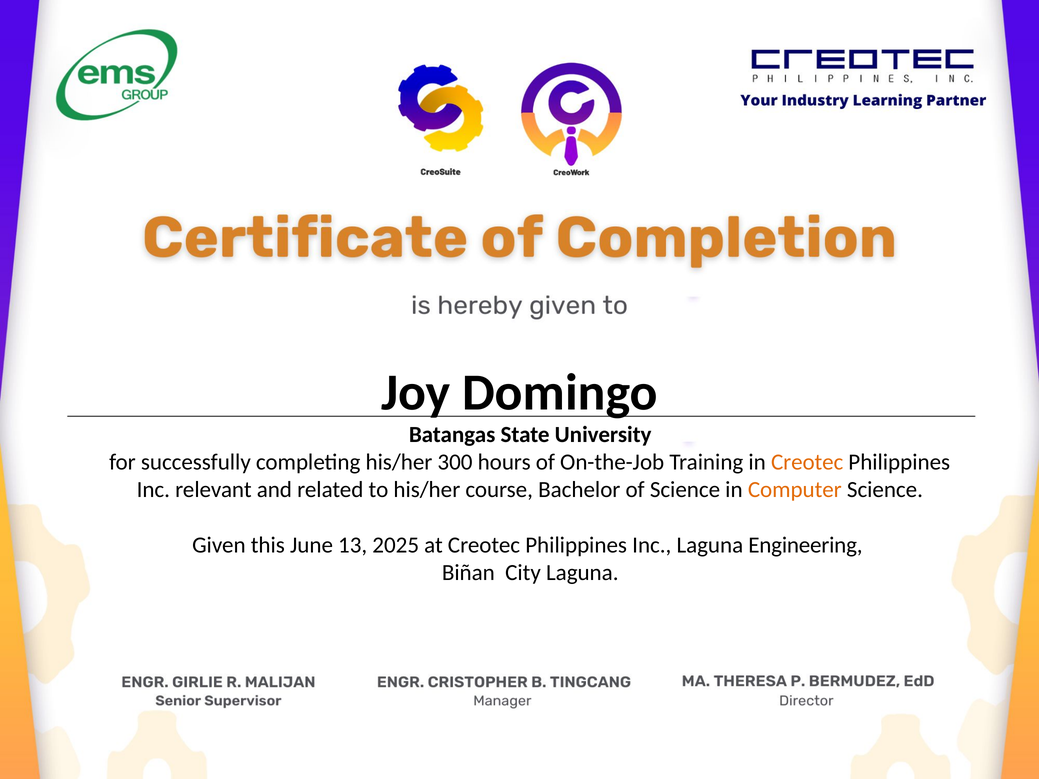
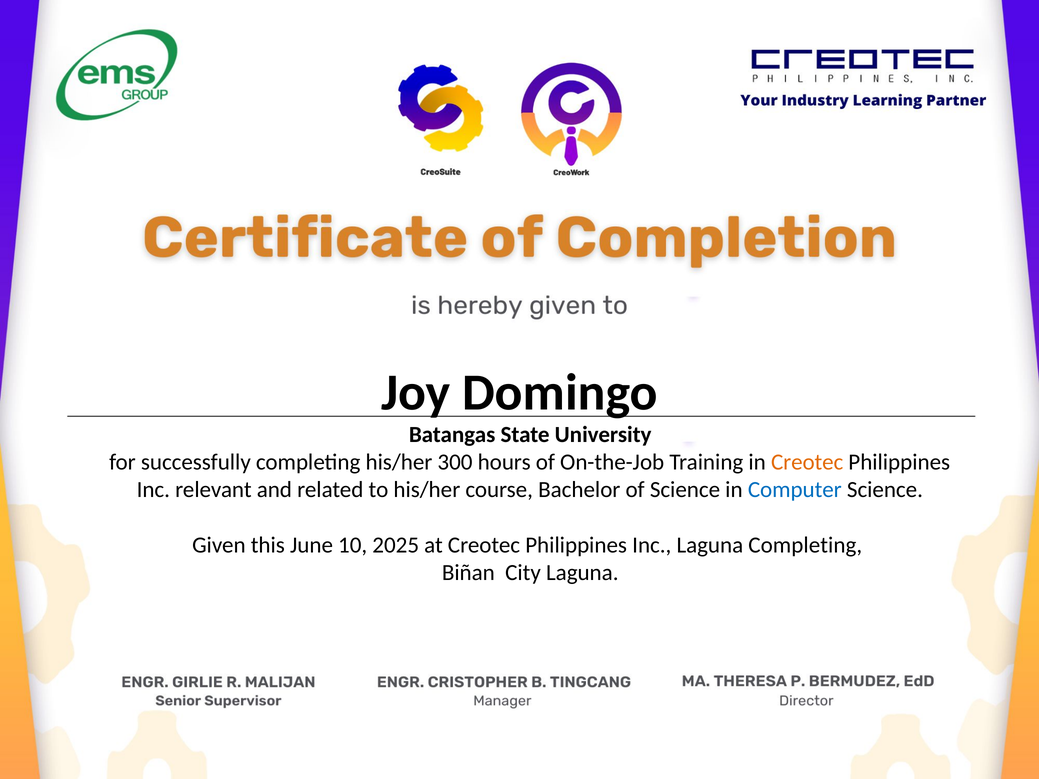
Computer colour: orange -> blue
13: 13 -> 10
Laguna Engineering: Engineering -> Completing
